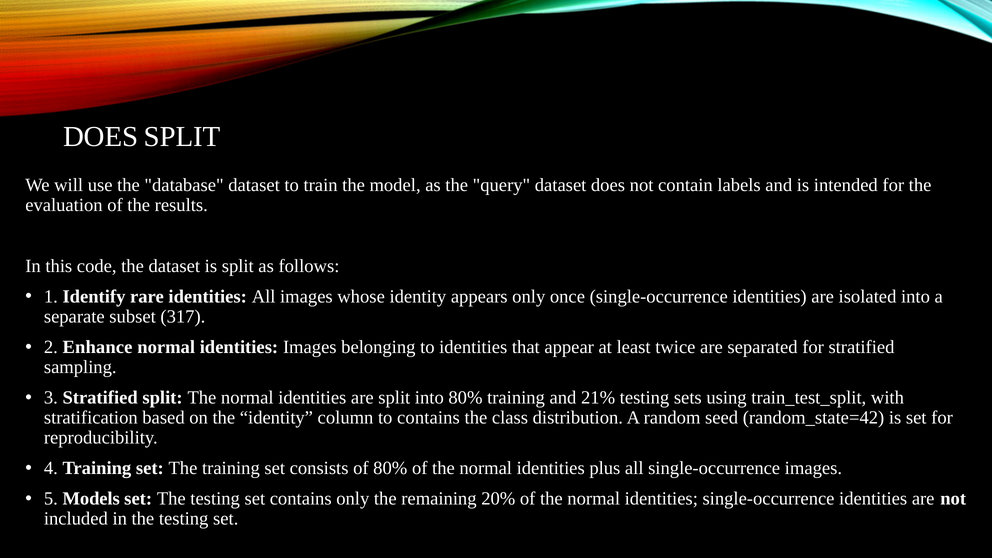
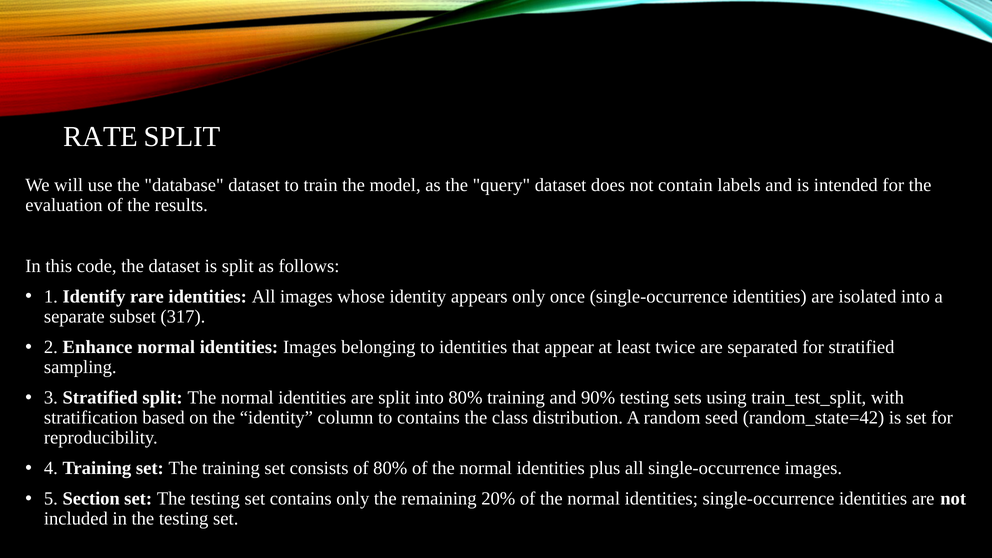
DOES at (101, 137): DOES -> RATE
21%: 21% -> 90%
Models: Models -> Section
